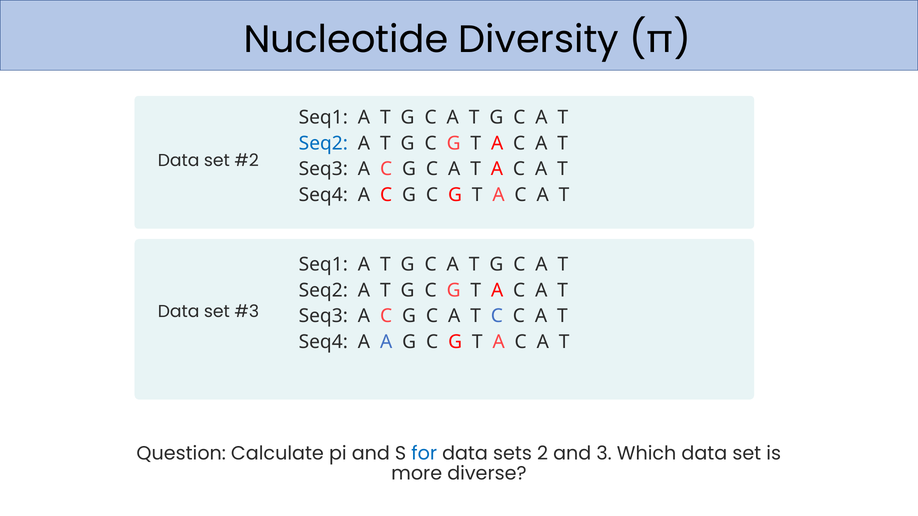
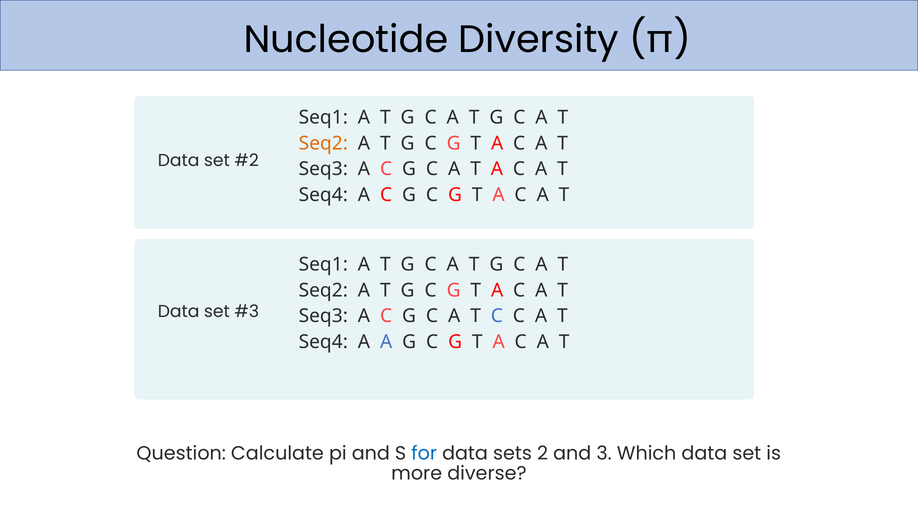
Seq2 at (323, 143) colour: blue -> orange
